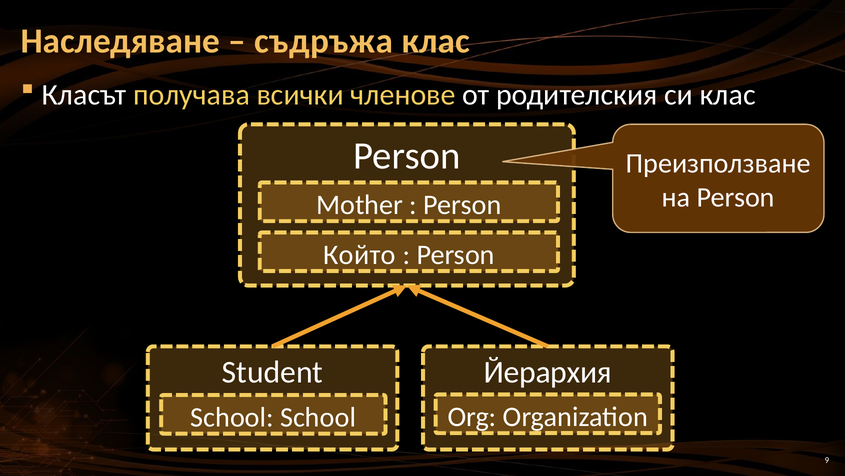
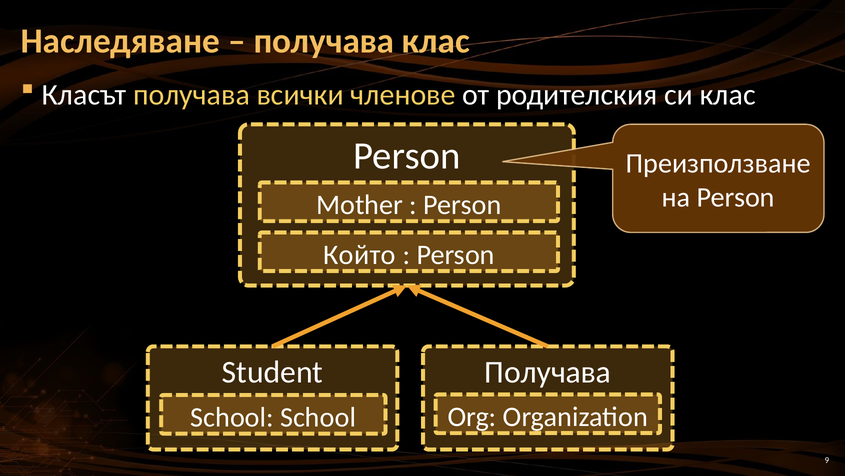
съдръжа at (324, 41): съдръжа -> получава
Student Йерархия: Йерархия -> Получава
